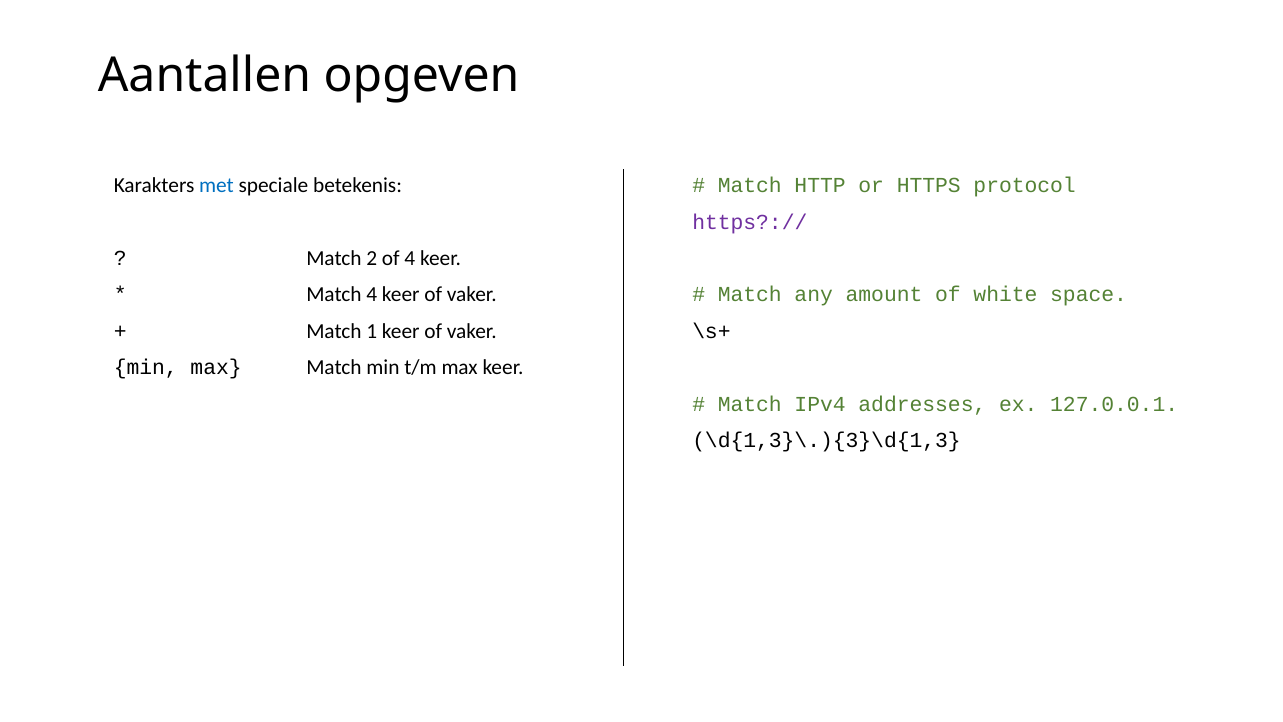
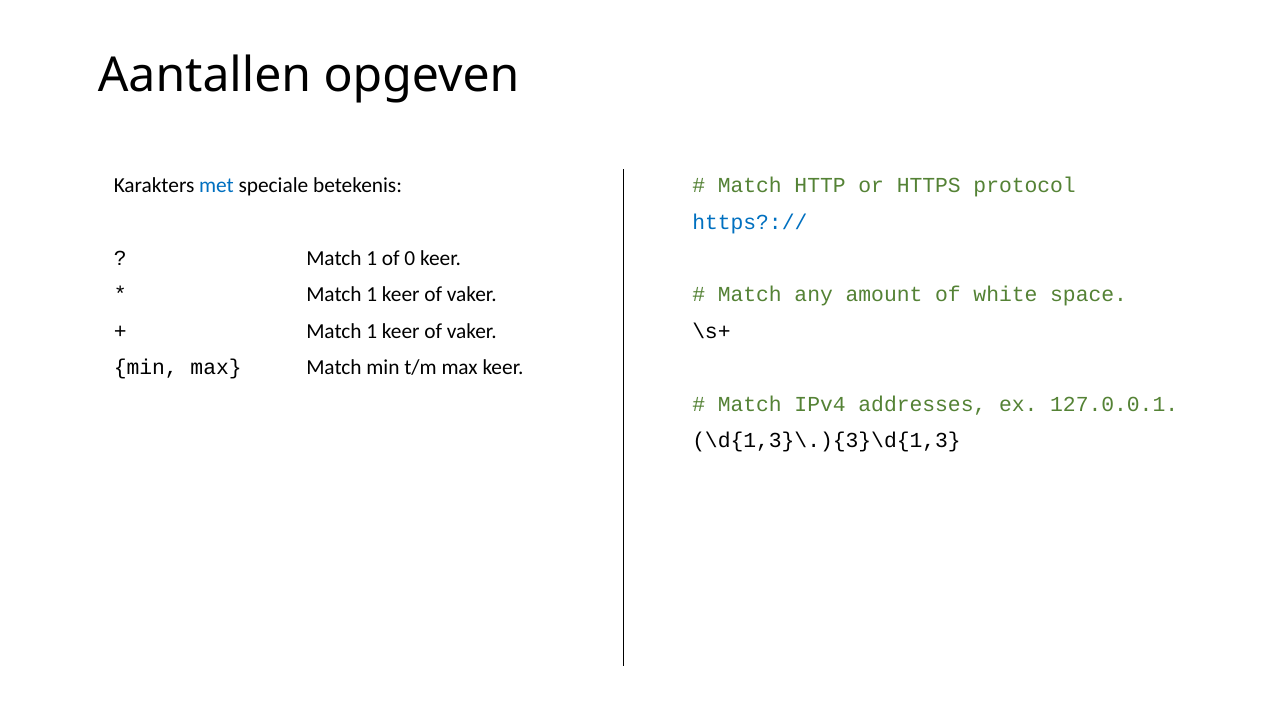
https?:// colour: purple -> blue
2 at (372, 258): 2 -> 1
of 4: 4 -> 0
4 at (372, 295): 4 -> 1
